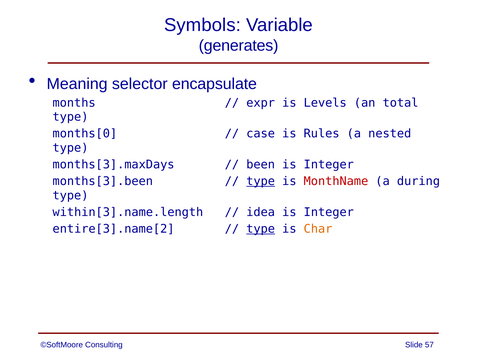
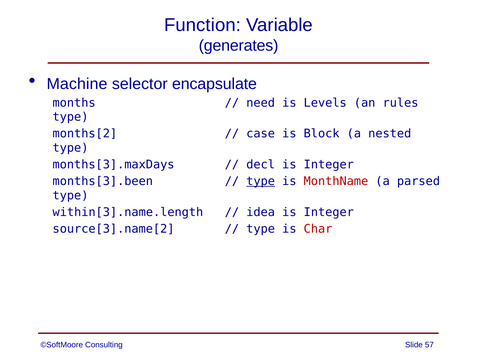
Symbols: Symbols -> Function
Meaning: Meaning -> Machine
expr: expr -> need
total: total -> rules
months[0: months[0 -> months[2
Rules: Rules -> Block
been: been -> decl
during: during -> parsed
entire[3].name[2: entire[3].name[2 -> source[3].name[2
type at (261, 229) underline: present -> none
Char colour: orange -> red
